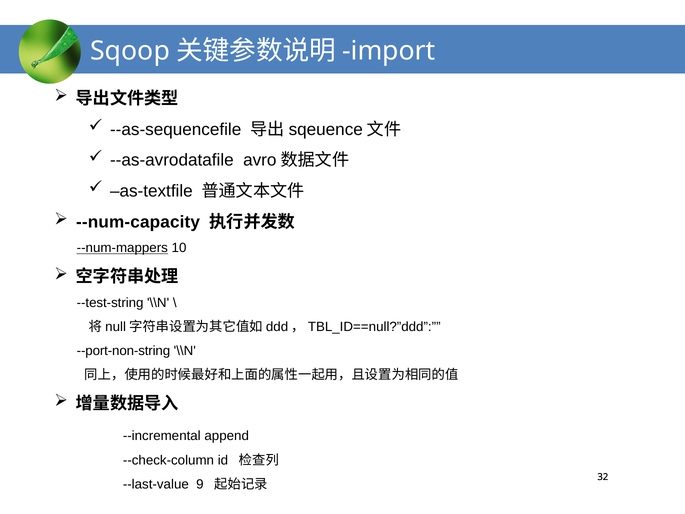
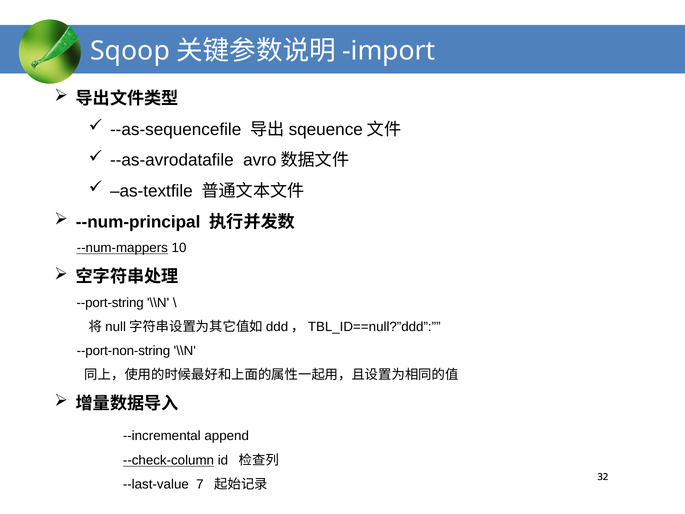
--num-capacity: --num-capacity -> --num-principal
--test-string: --test-string -> --port-string
--check-column underline: none -> present
9: 9 -> 7
